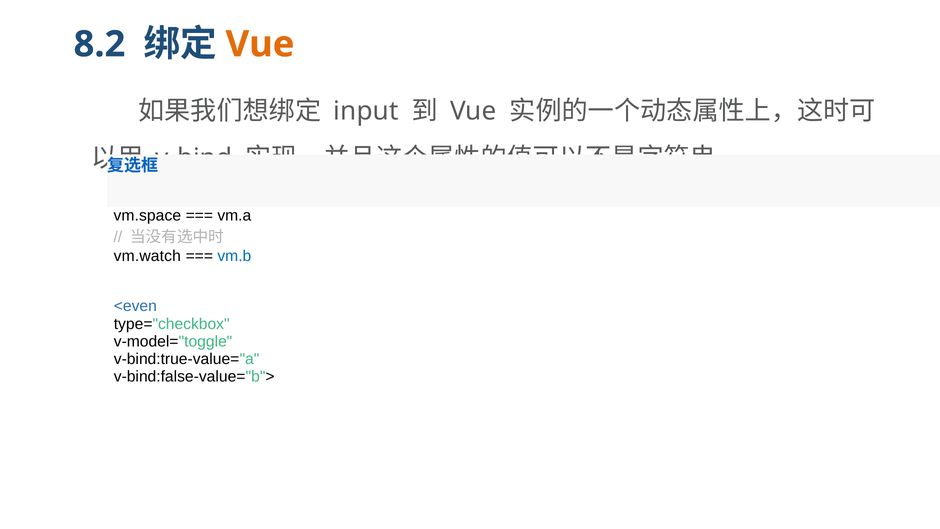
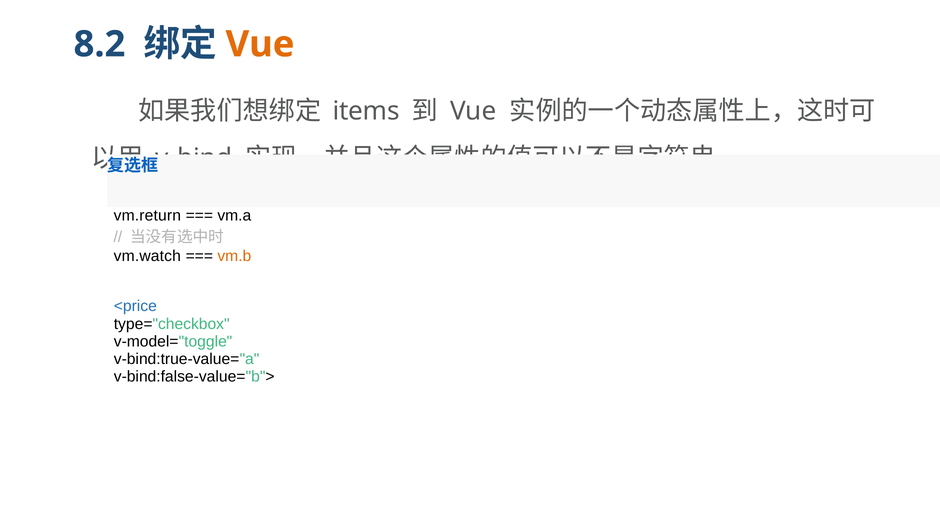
input: input -> items
vm.space: vm.space -> vm.return
vm.b colour: blue -> orange
<even: <even -> <price
